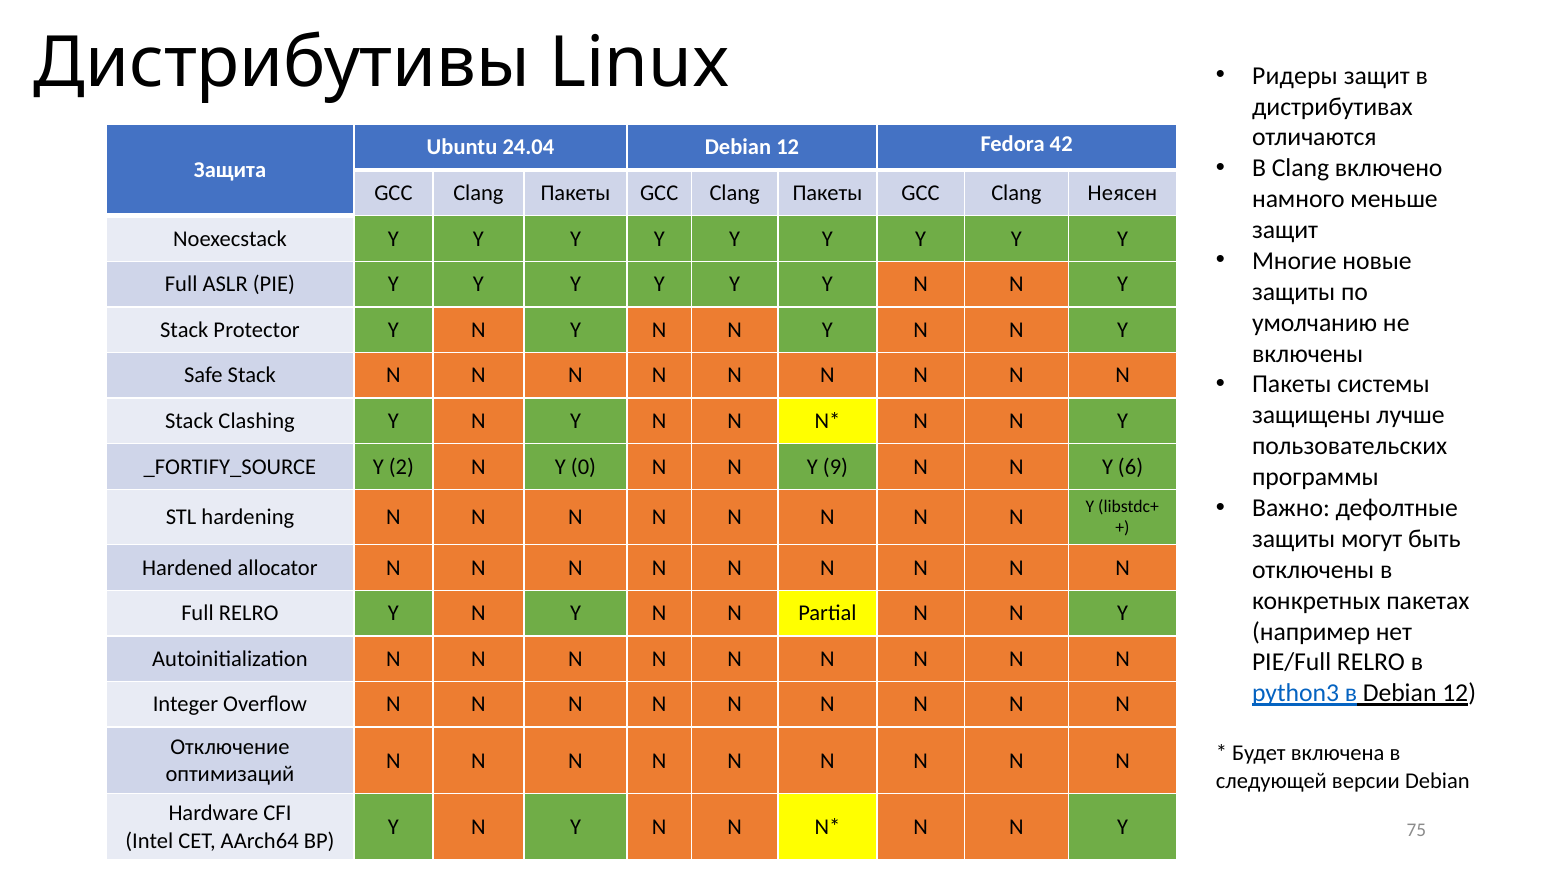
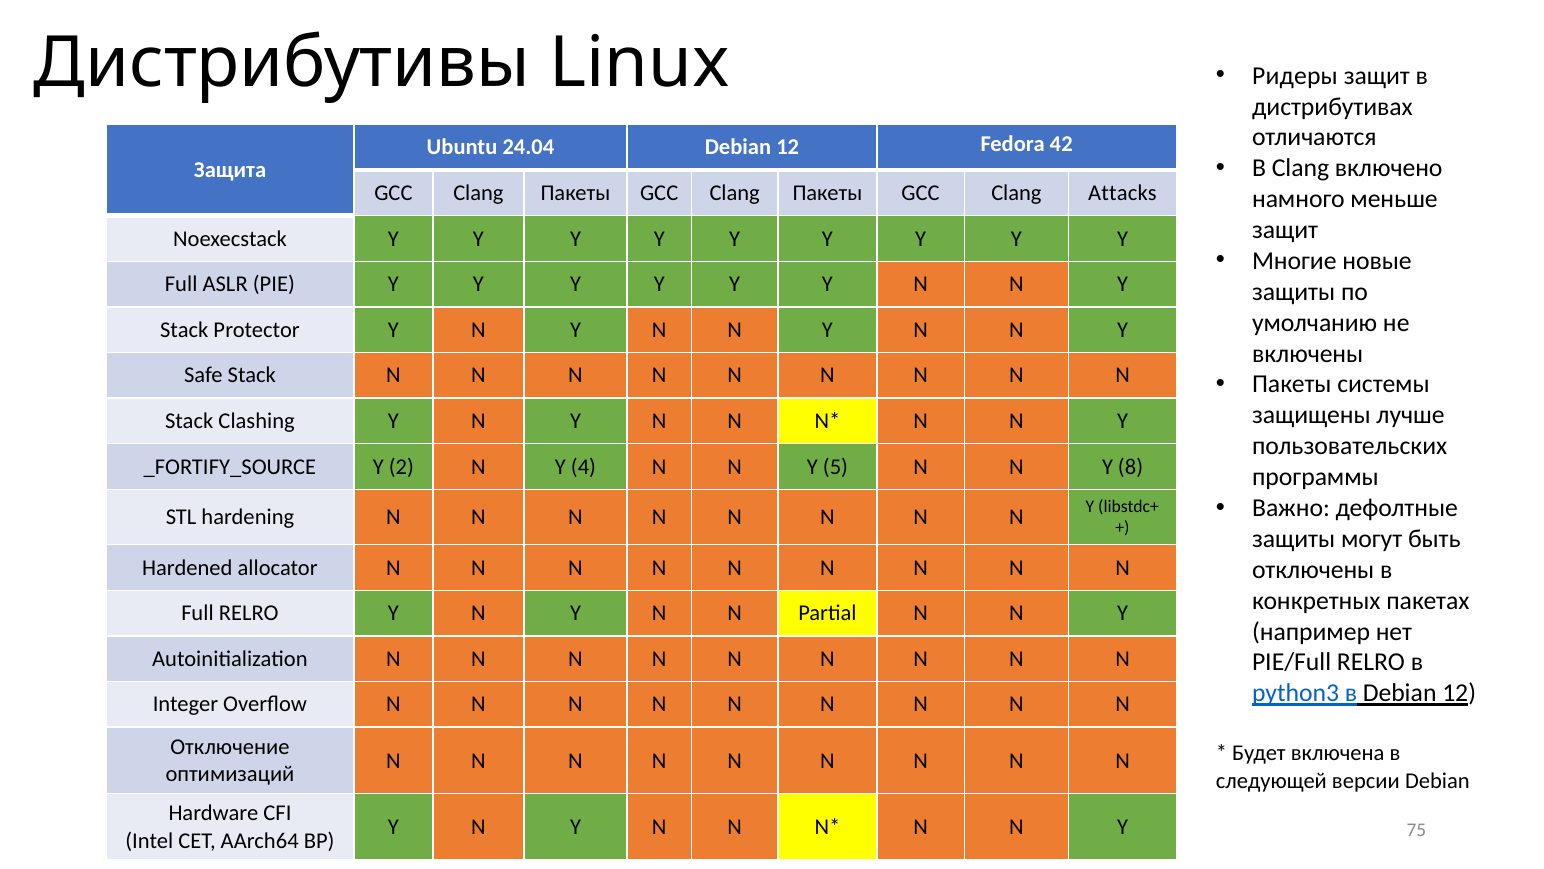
Неясен: Неясен -> Attacks
0: 0 -> 4
9: 9 -> 5
6: 6 -> 8
